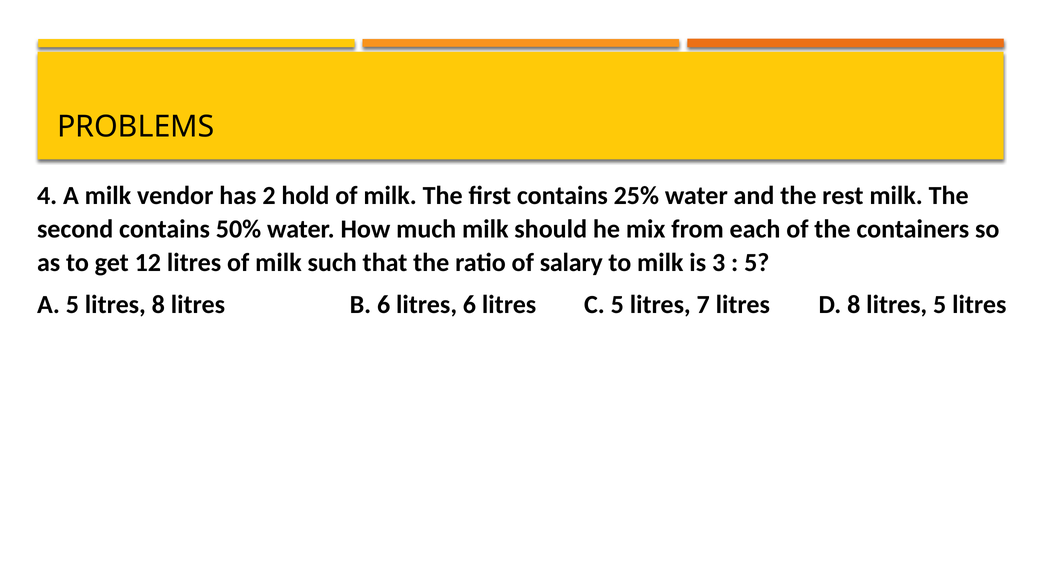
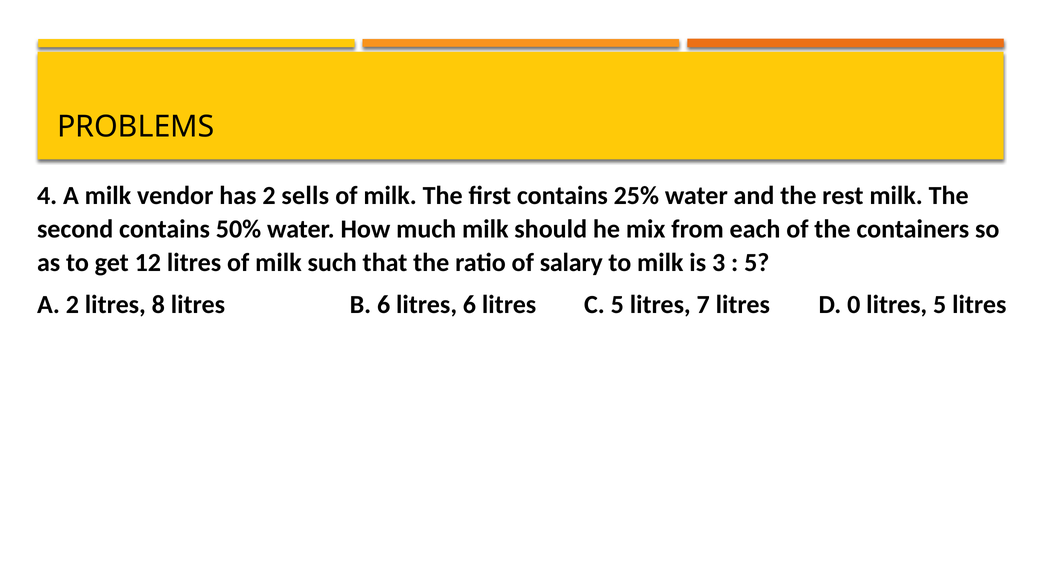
hold: hold -> sells
A 5: 5 -> 2
D 8: 8 -> 0
